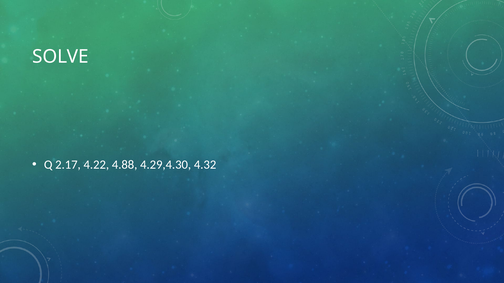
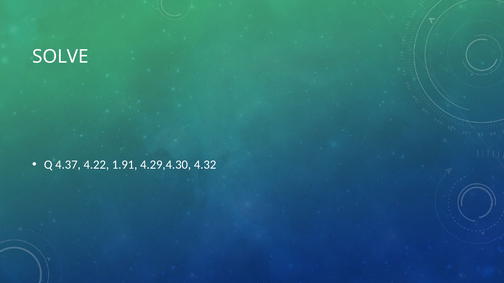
2.17: 2.17 -> 4.37
4.88: 4.88 -> 1.91
